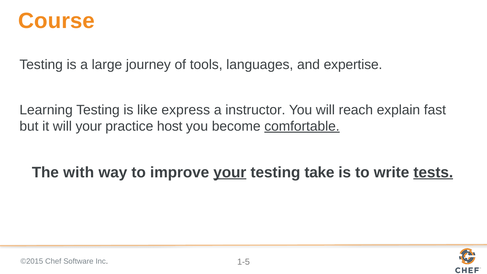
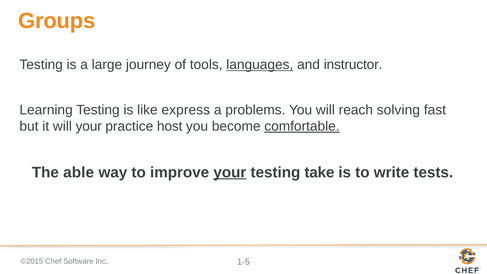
Course: Course -> Groups
languages underline: none -> present
expertise: expertise -> instructor
instructor: instructor -> problems
explain: explain -> solving
with: with -> able
tests underline: present -> none
